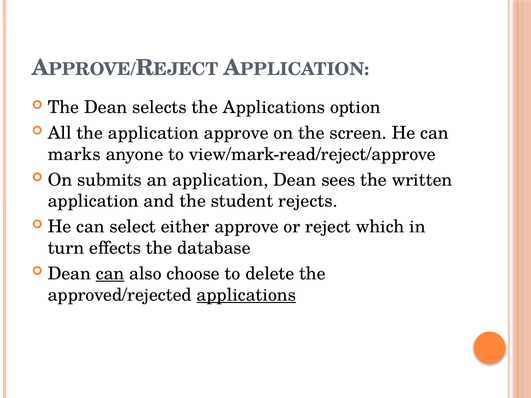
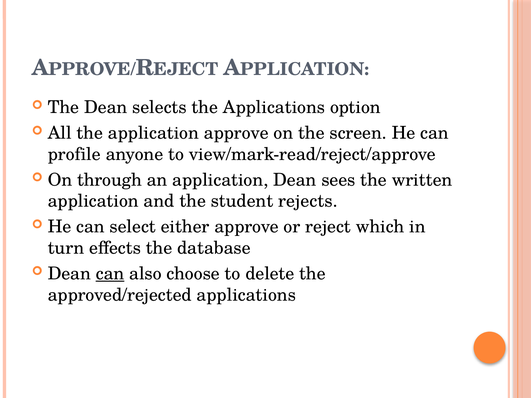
marks: marks -> profile
submits: submits -> through
applications at (246, 295) underline: present -> none
